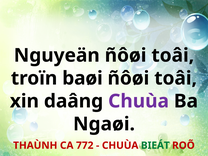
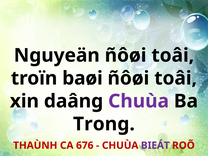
Ngaøi: Ngaøi -> Trong
772: 772 -> 676
BIEÁT colour: green -> purple
